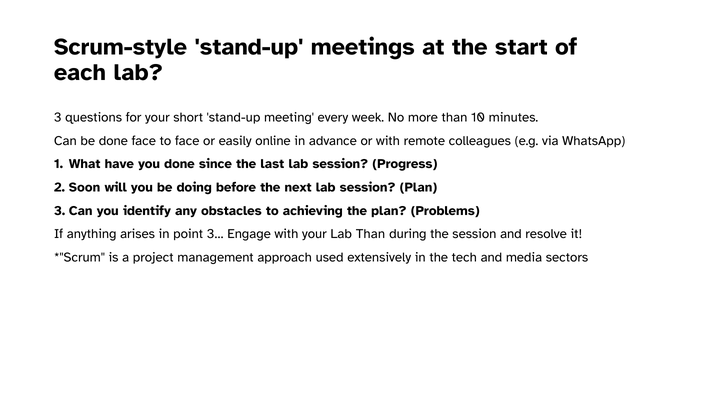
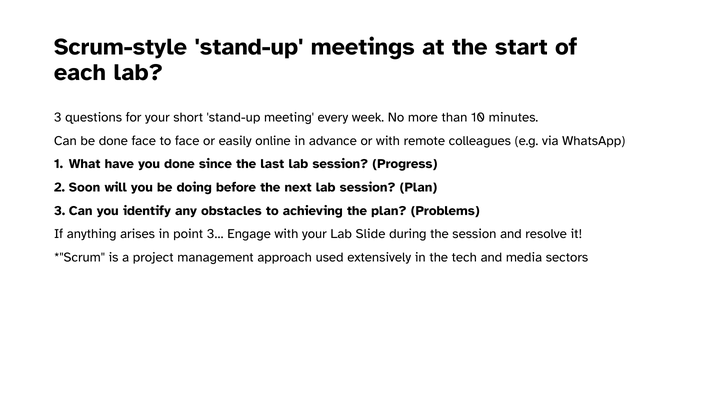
Lab Than: Than -> Slide
